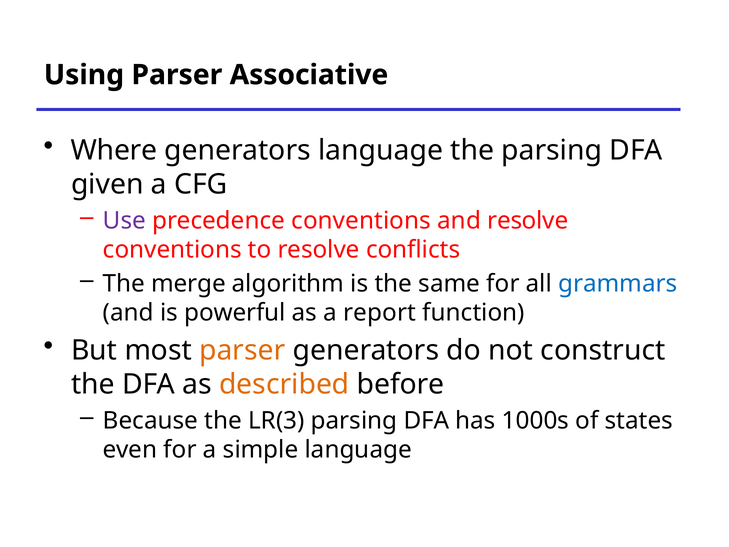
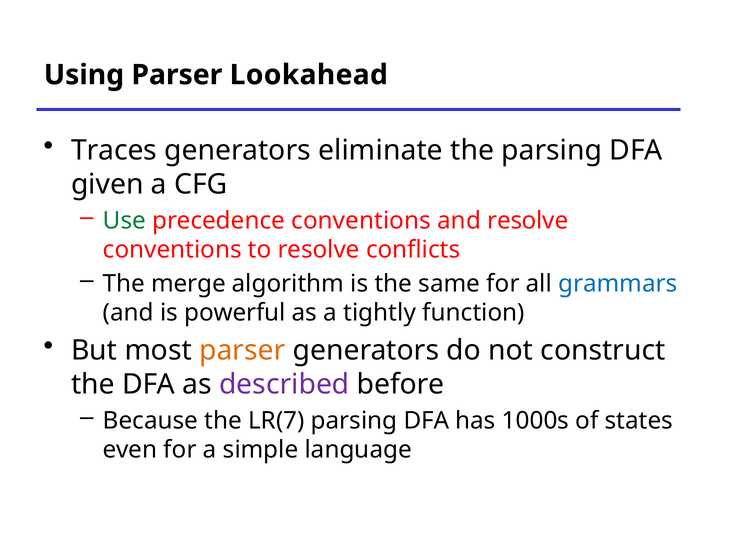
Associative: Associative -> Lookahead
Where: Where -> Traces
generators language: language -> eliminate
Use colour: purple -> green
report: report -> tightly
described colour: orange -> purple
LR(3: LR(3 -> LR(7
